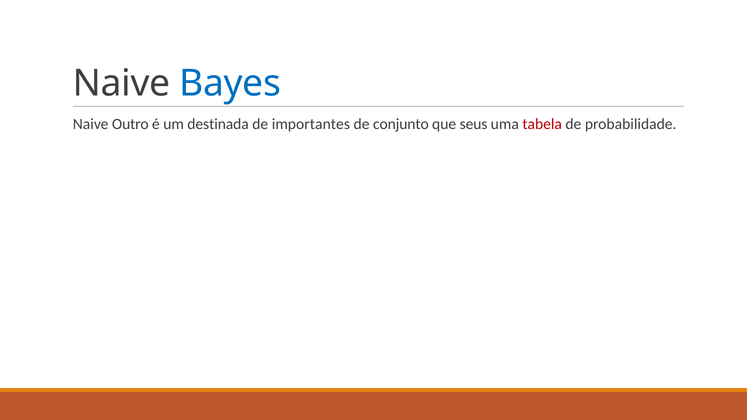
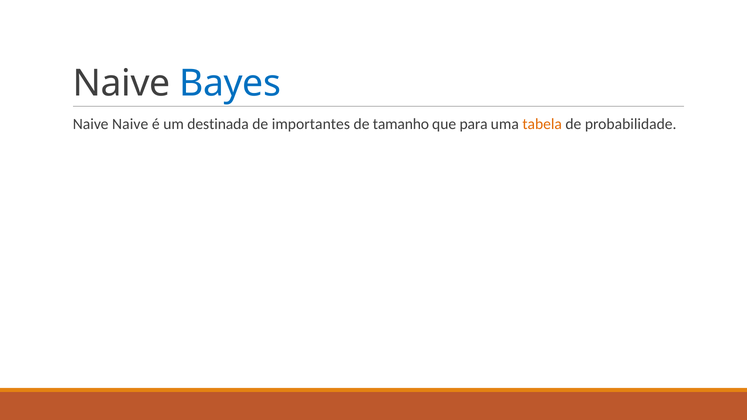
Naive Outro: Outro -> Naive
conjunto: conjunto -> tamanho
seus: seus -> para
tabela colour: red -> orange
